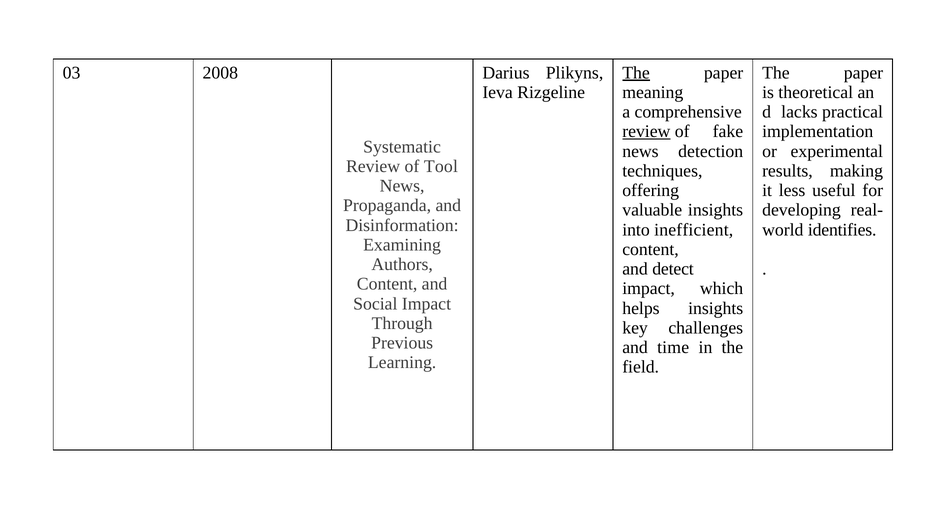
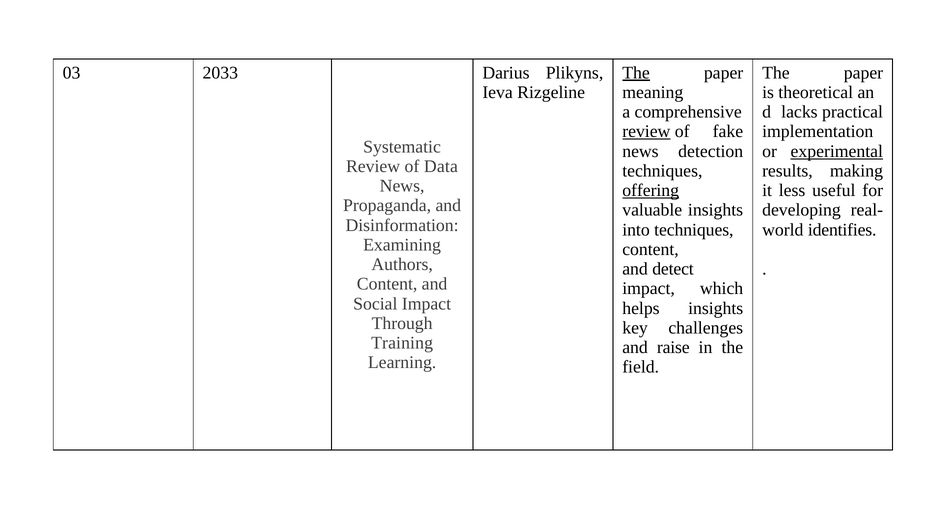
2008: 2008 -> 2033
experimental underline: none -> present
Tool: Tool -> Data
offering underline: none -> present
into inefficient: inefficient -> techniques
Previous: Previous -> Training
time: time -> raise
